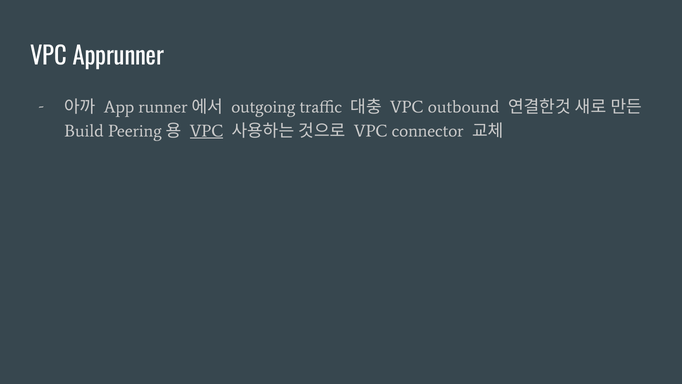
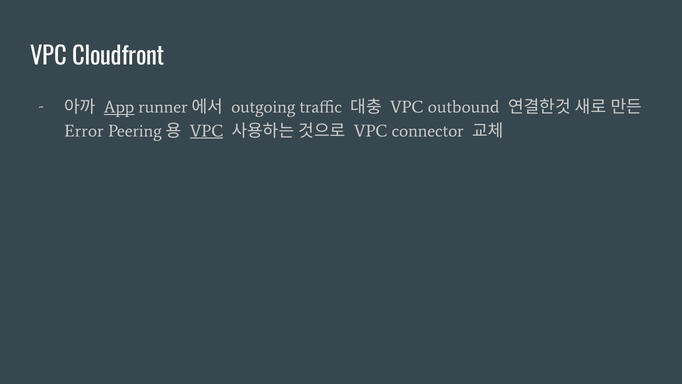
Apprunner: Apprunner -> Cloudfront
App underline: none -> present
Build: Build -> Error
